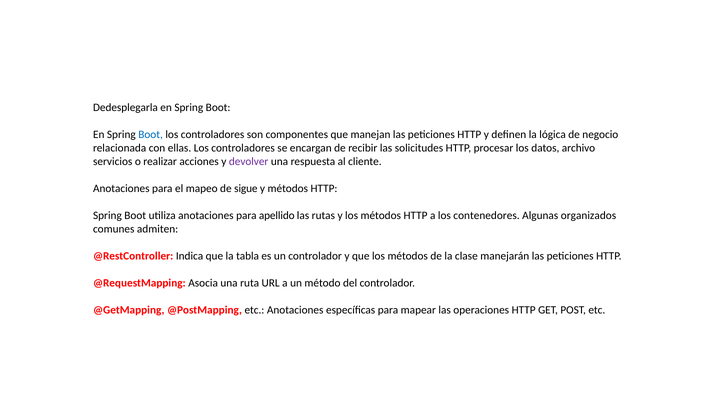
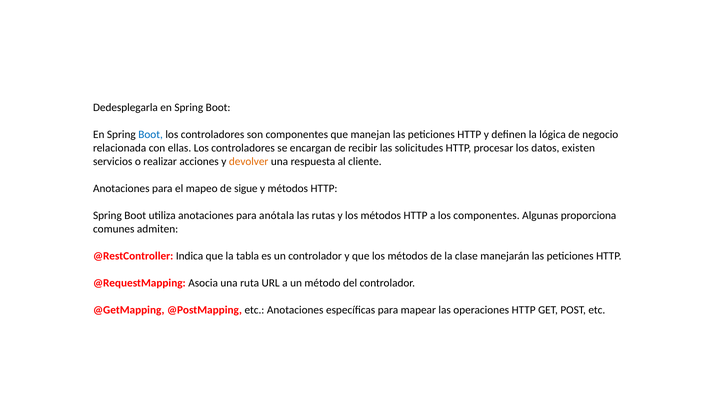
archivo: archivo -> existen
devolver colour: purple -> orange
apellido: apellido -> anótala
los contenedores: contenedores -> componentes
organizados: organizados -> proporciona
